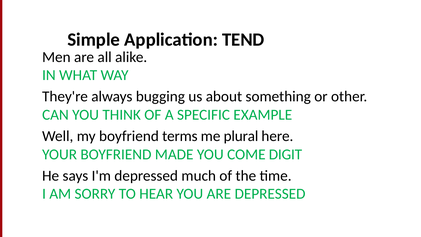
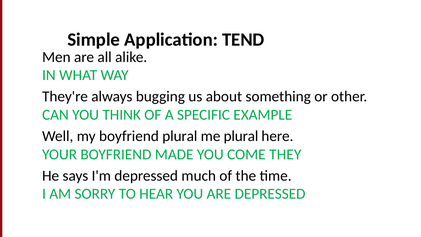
boyfriend terms: terms -> plural
DIGIT: DIGIT -> THEY
